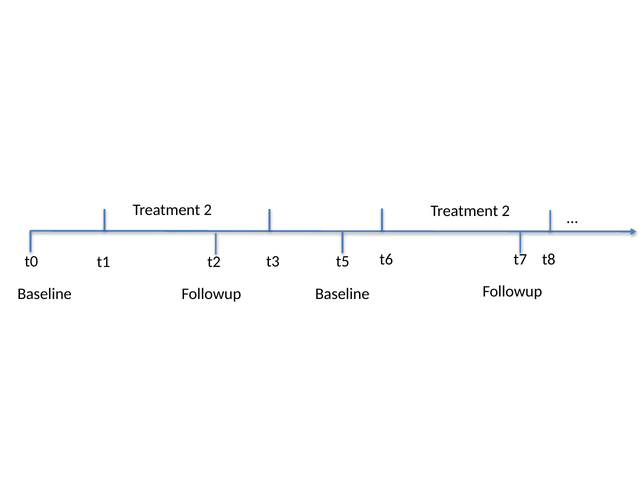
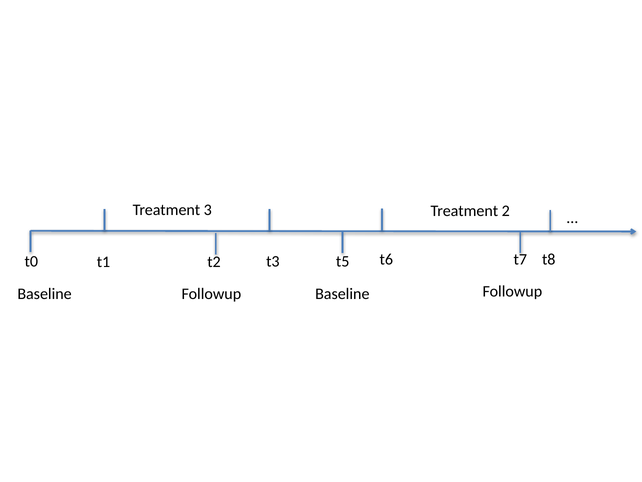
2 at (208, 210): 2 -> 3
